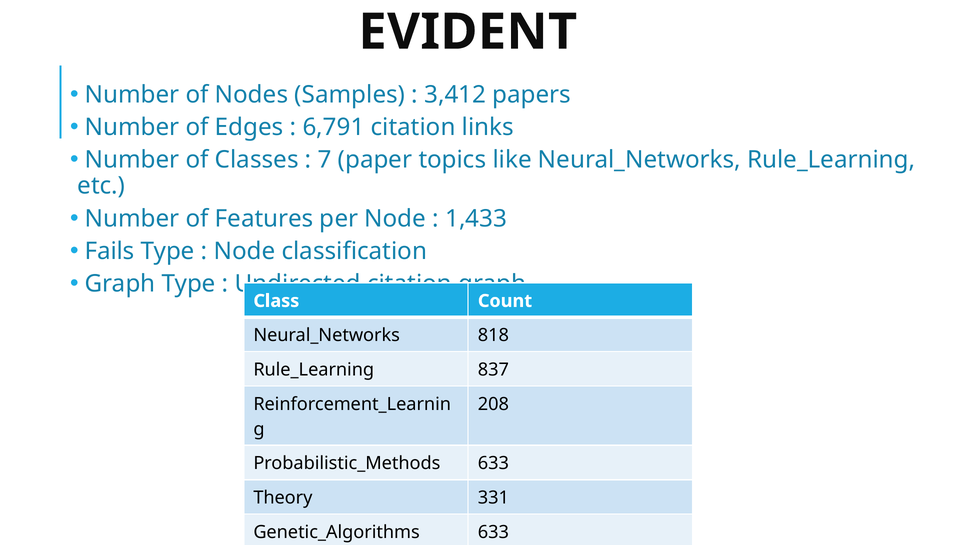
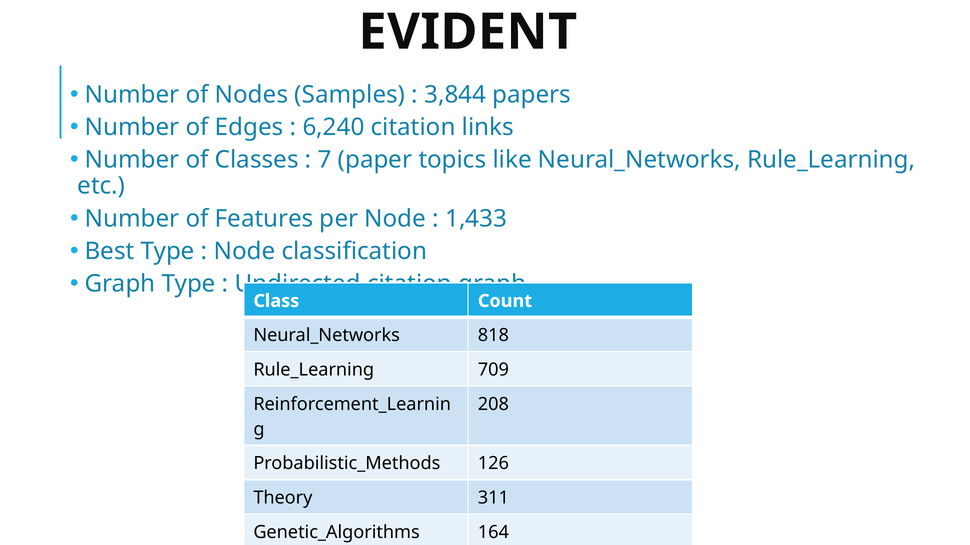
3,412: 3,412 -> 3,844
6,791: 6,791 -> 6,240
Fails: Fails -> Best
837: 837 -> 709
633 at (493, 464): 633 -> 126
331: 331 -> 311
633 at (493, 533): 633 -> 164
